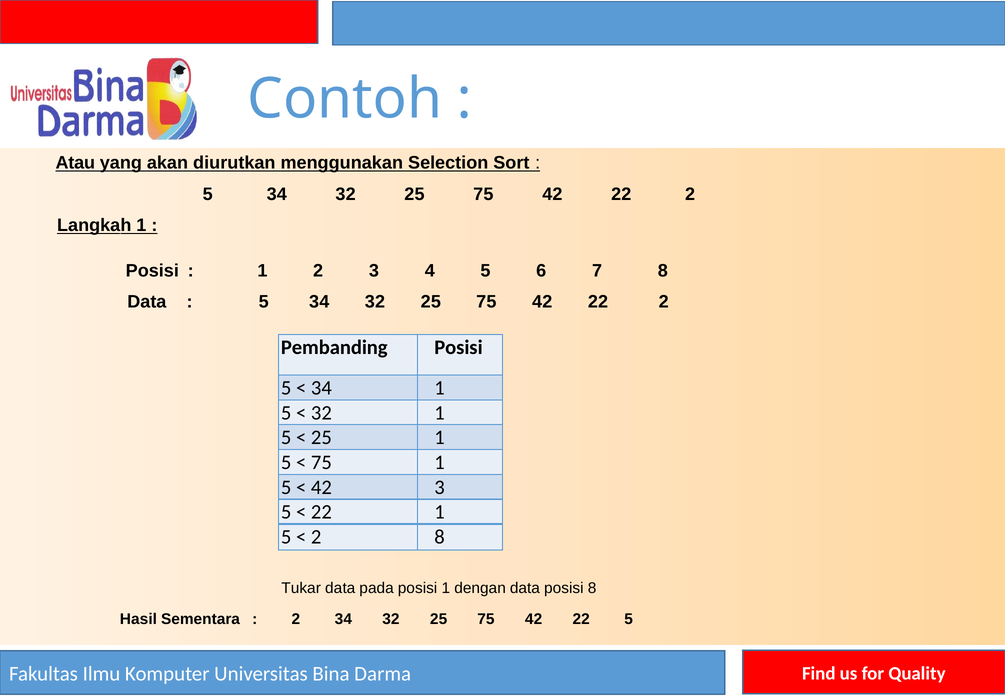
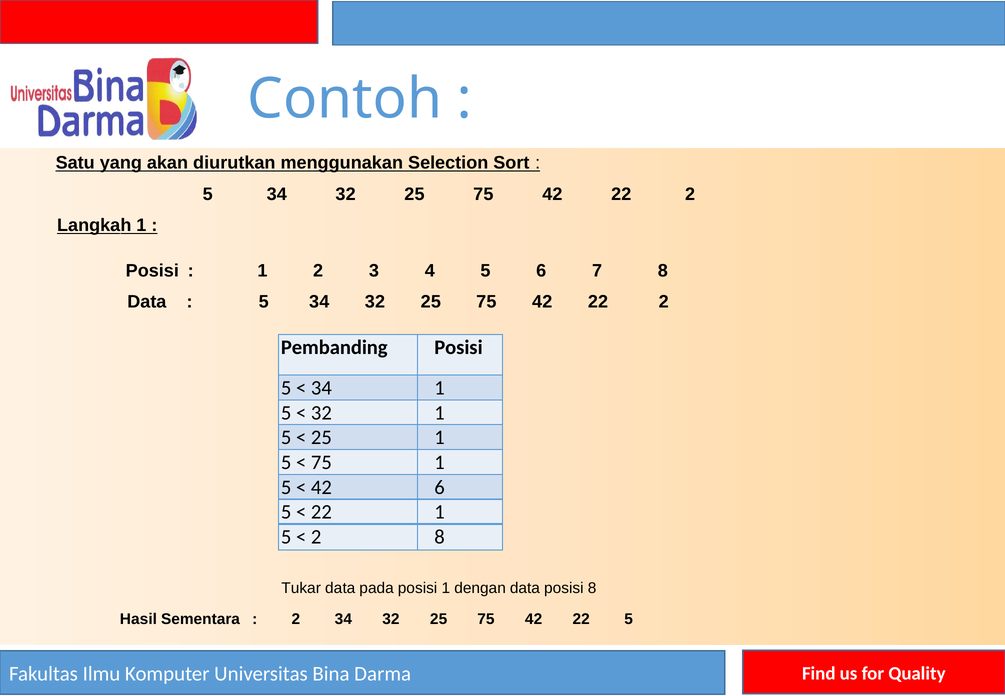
Atau: Atau -> Satu
42 3: 3 -> 6
